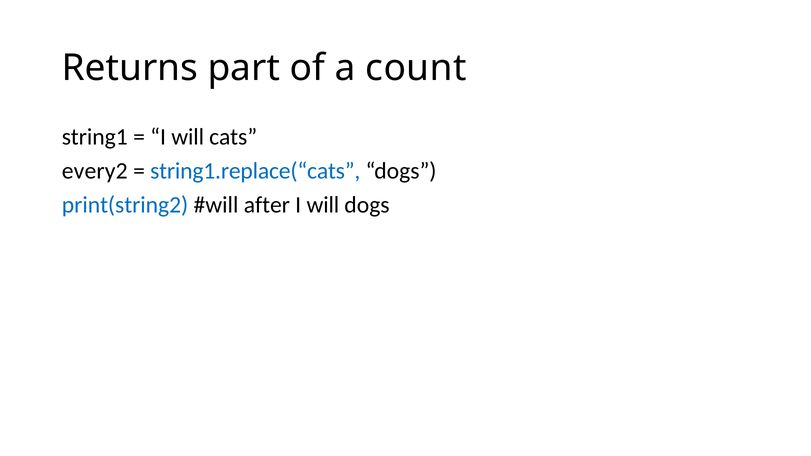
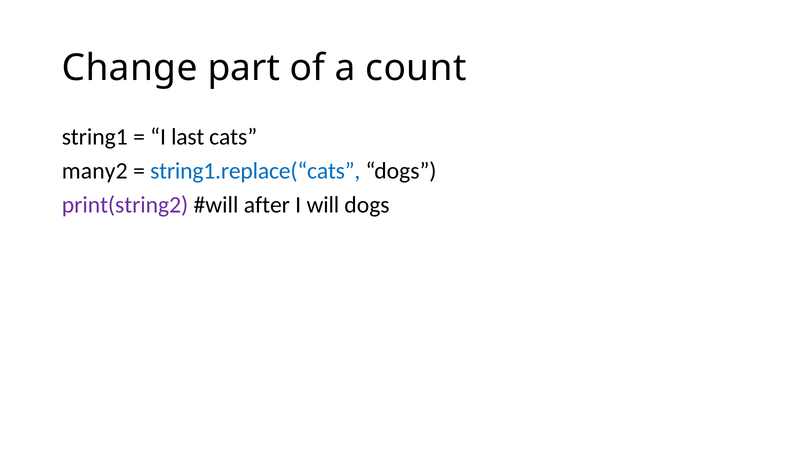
Returns: Returns -> Change
will at (188, 137): will -> last
every2: every2 -> many2
print(string2 colour: blue -> purple
